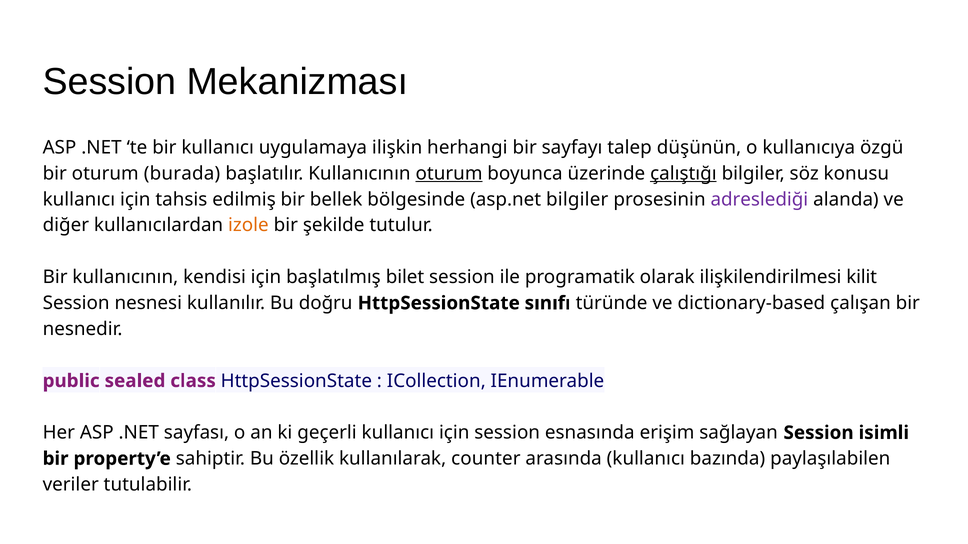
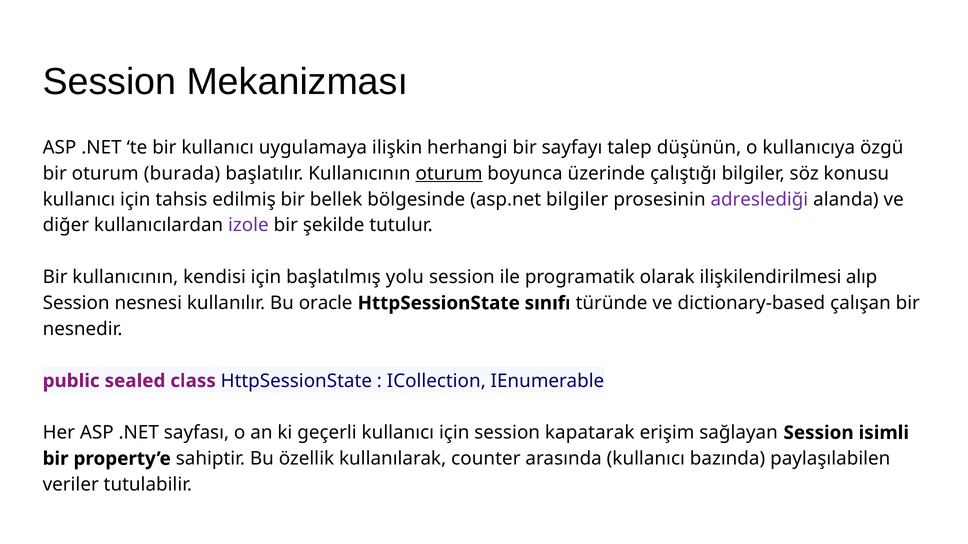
çalıştığı underline: present -> none
izole colour: orange -> purple
bilet: bilet -> yolu
kilit: kilit -> alıp
doğru: doğru -> oracle
esnasında: esnasında -> kapatarak
